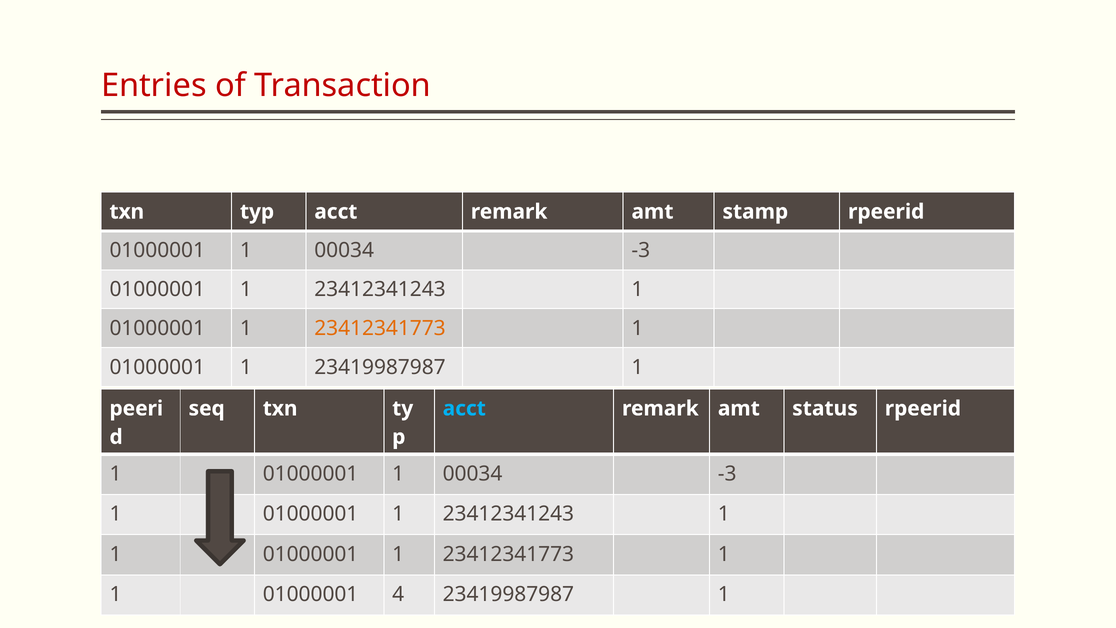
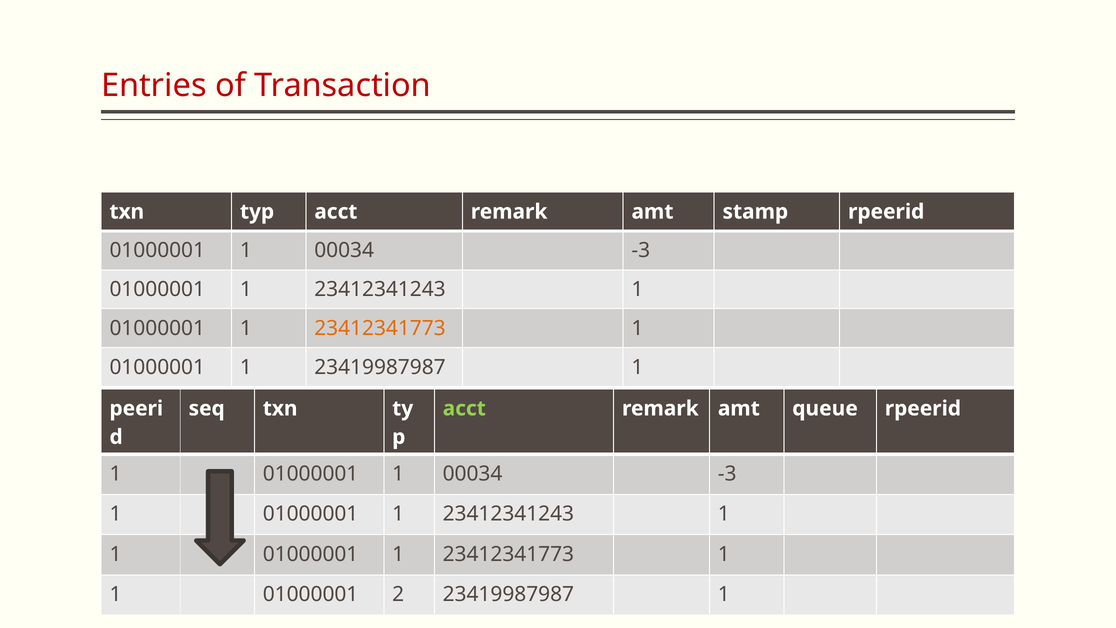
acct at (464, 408) colour: light blue -> light green
status: status -> queue
4: 4 -> 2
